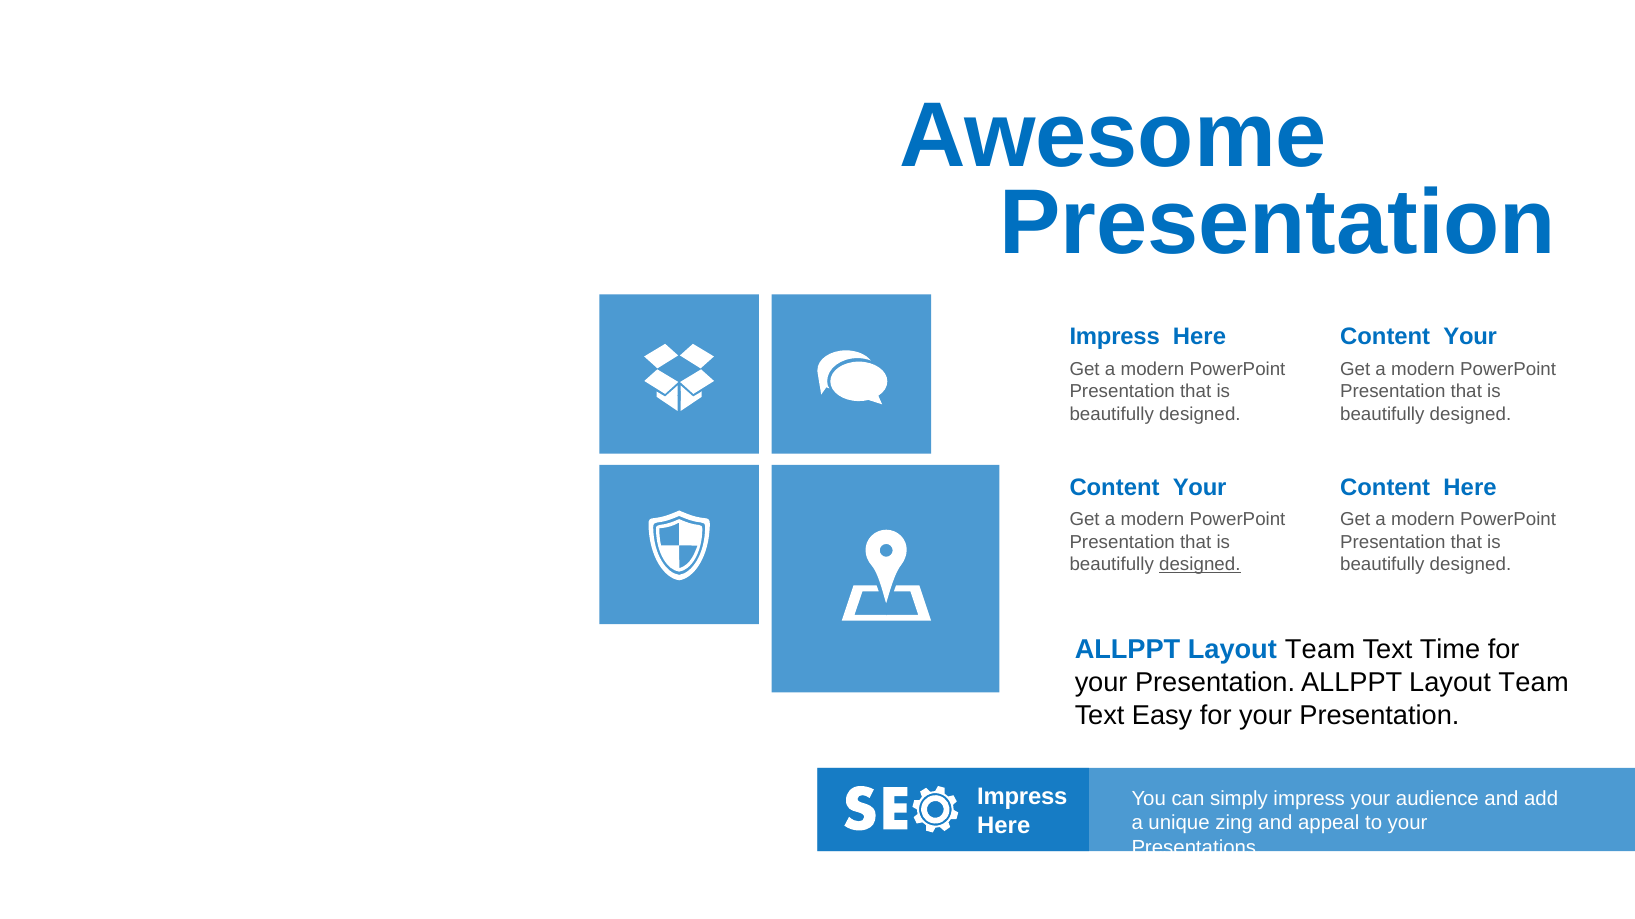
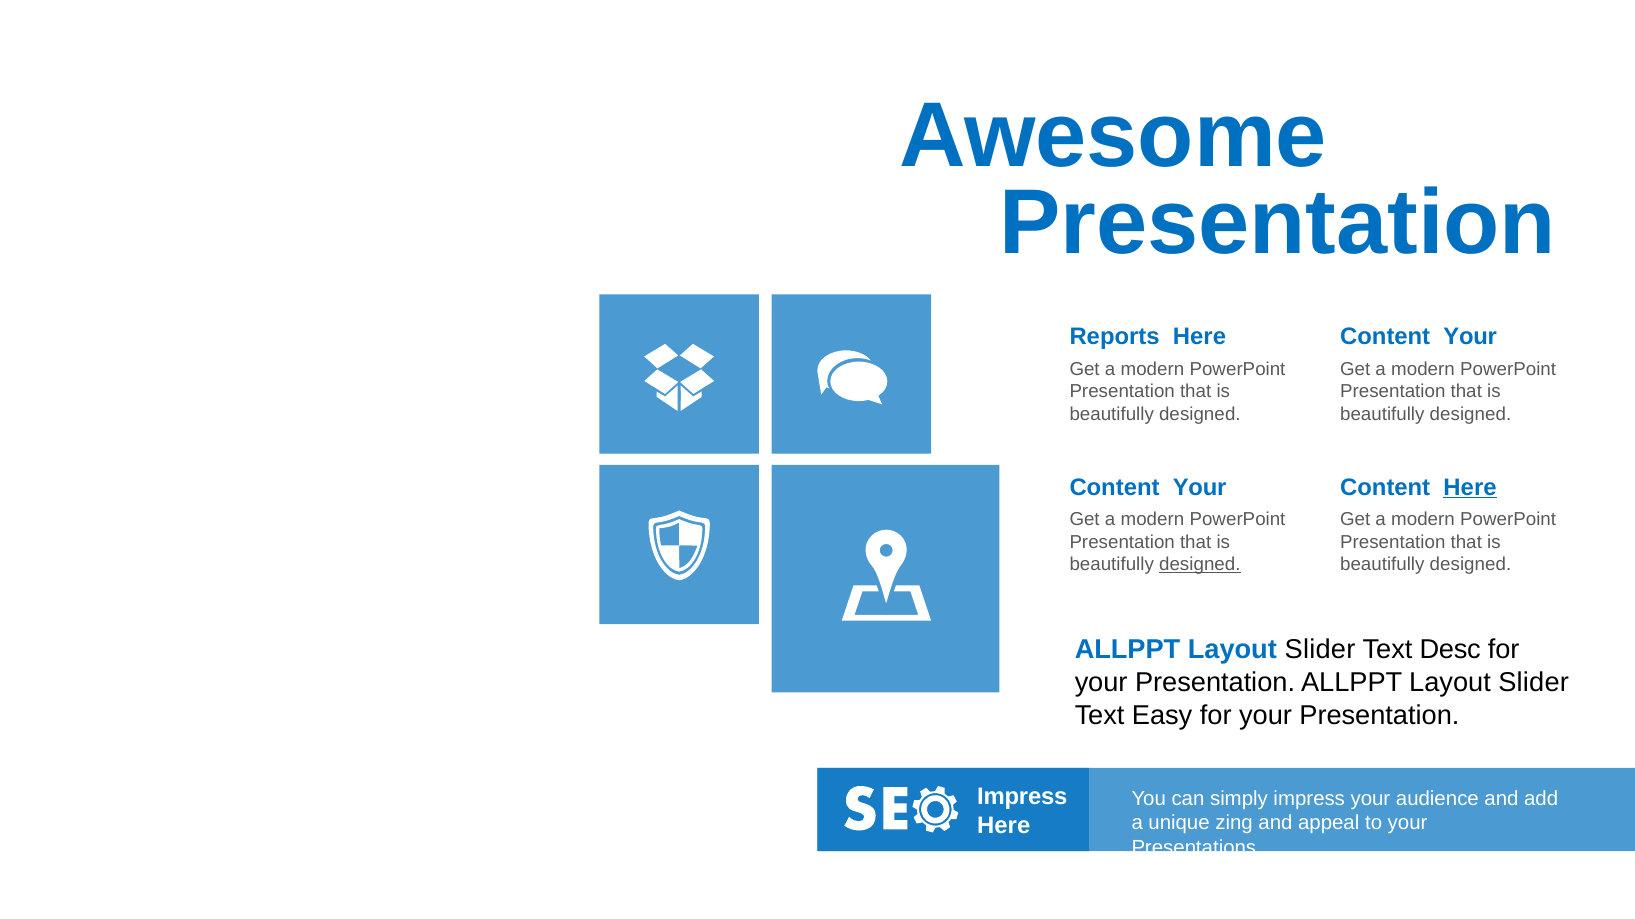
Impress at (1115, 337): Impress -> Reports
Here at (1470, 488) underline: none -> present
Team at (1320, 650): Team -> Slider
Time: Time -> Desc
Presentation ALLPPT Layout Team: Team -> Slider
